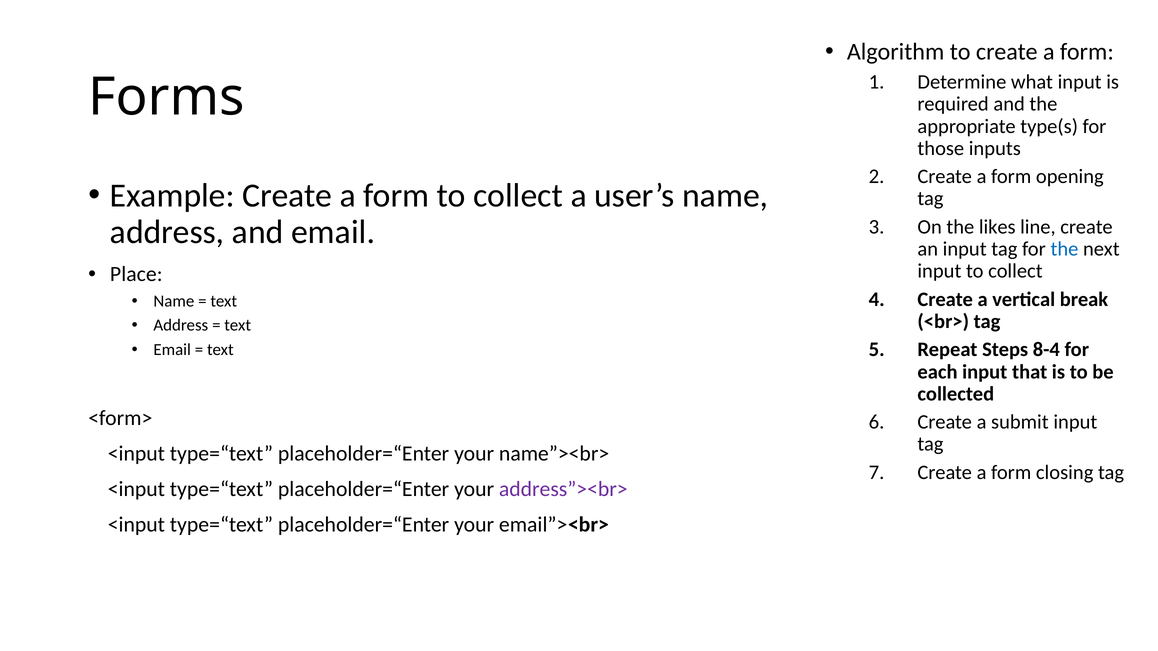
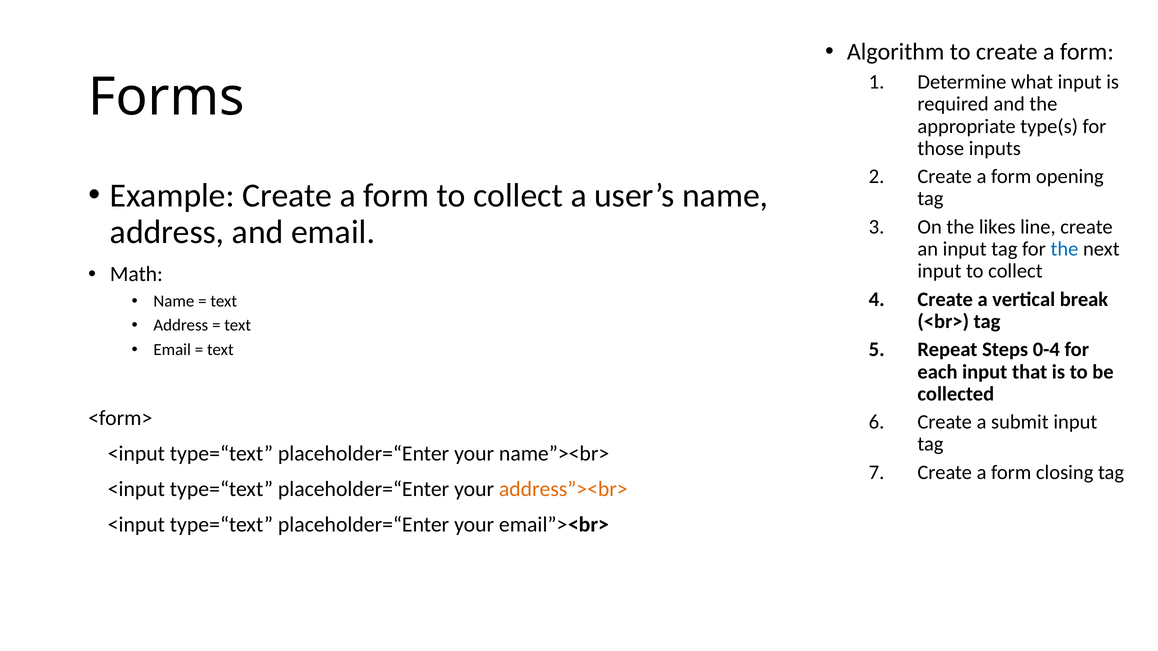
Place: Place -> Math
8-4: 8-4 -> 0-4
address”><br> colour: purple -> orange
